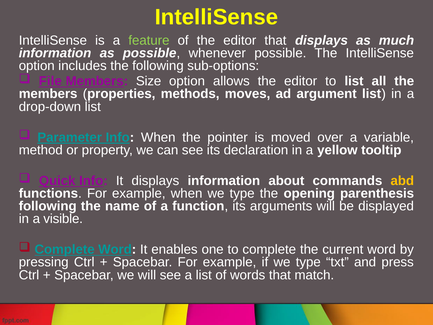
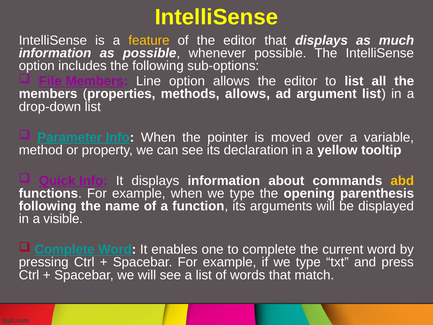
feature colour: light green -> yellow
Size: Size -> Line
methods moves: moves -> allows
